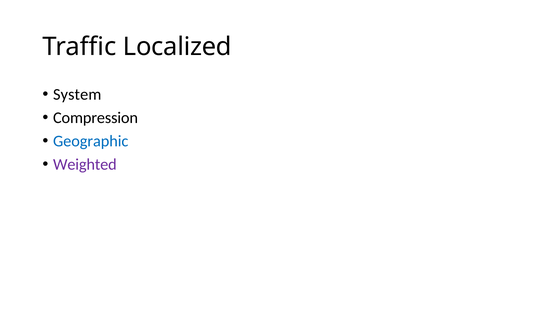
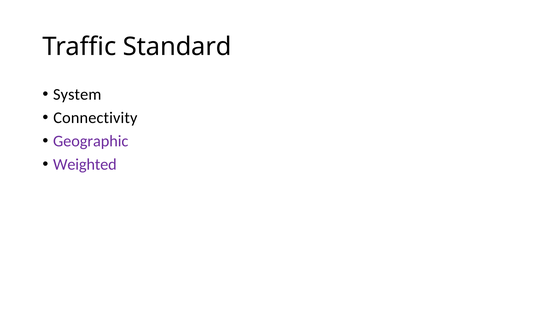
Localized: Localized -> Standard
Compression: Compression -> Connectivity
Geographic colour: blue -> purple
